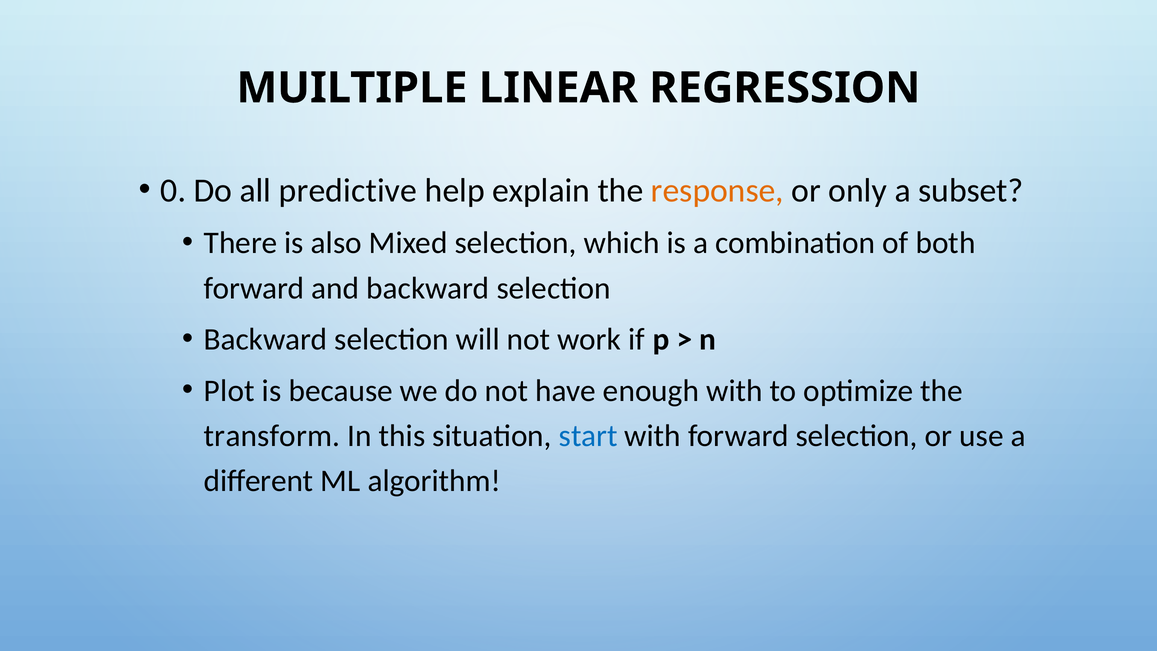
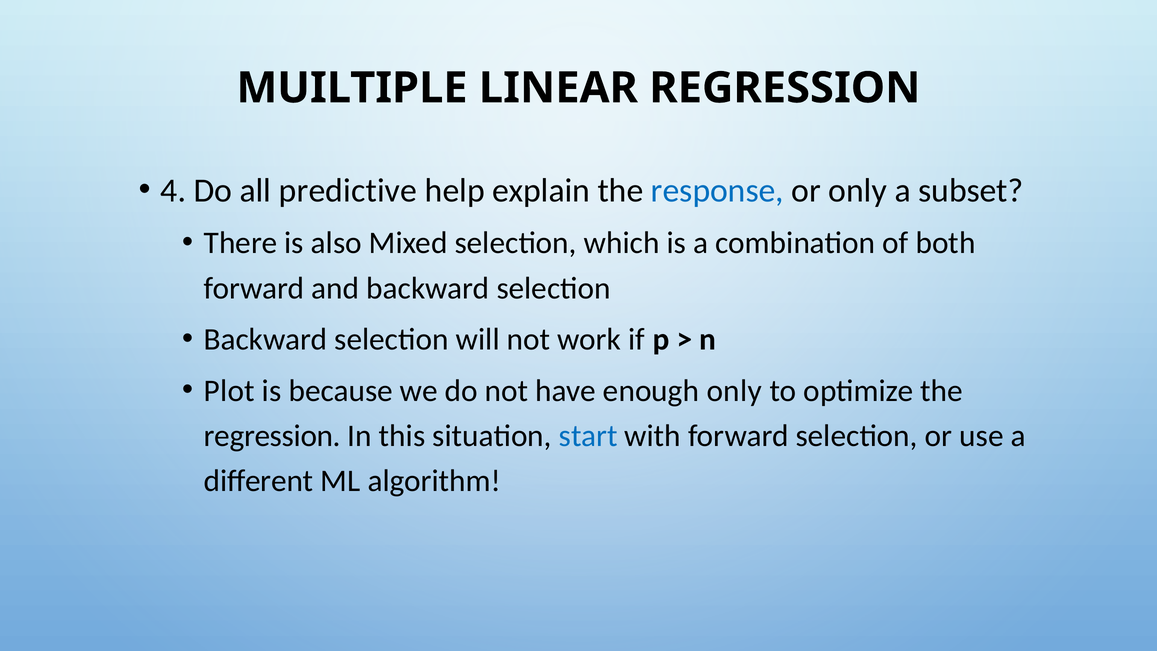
0: 0 -> 4
response colour: orange -> blue
enough with: with -> only
transform at (272, 436): transform -> regression
